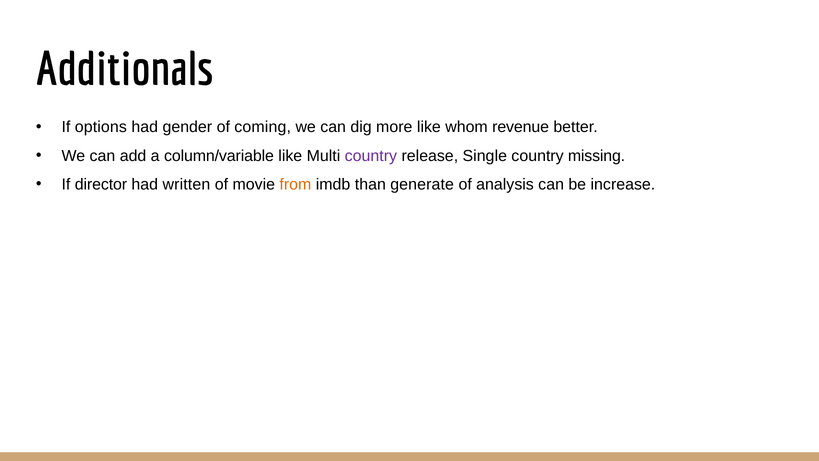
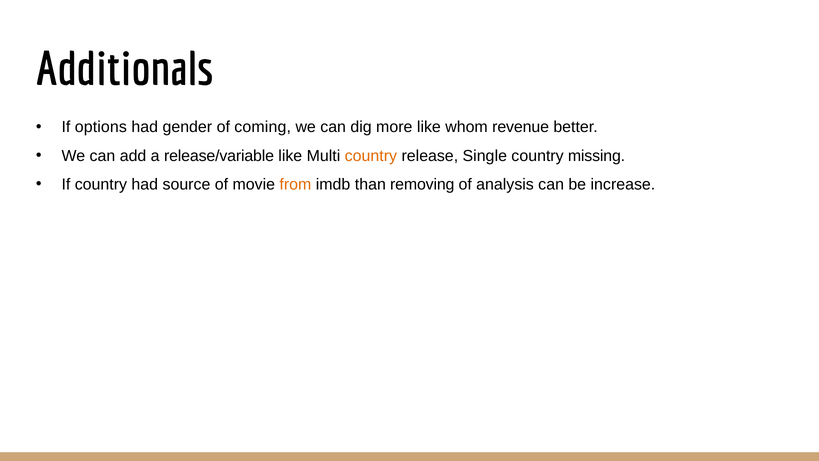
column/variable: column/variable -> release/variable
country at (371, 156) colour: purple -> orange
If director: director -> country
written: written -> source
generate: generate -> removing
